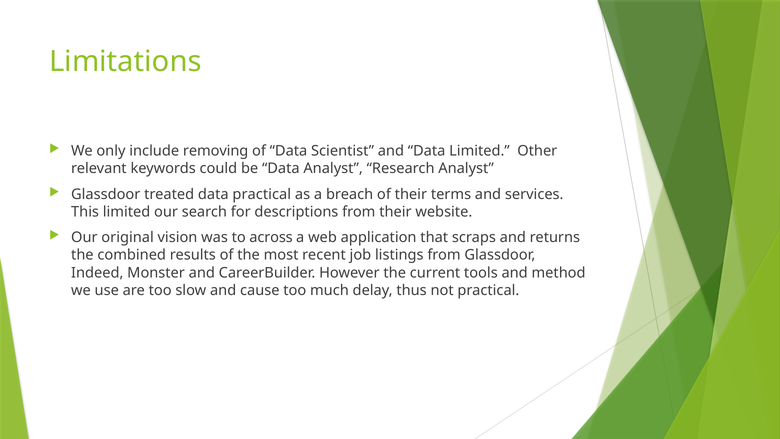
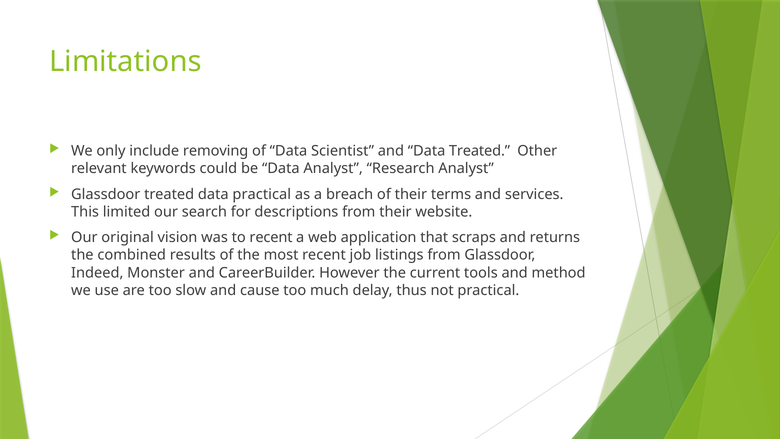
Data Limited: Limited -> Treated
to across: across -> recent
